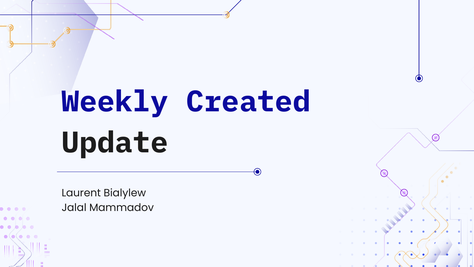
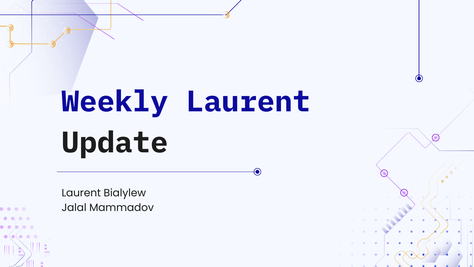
Weekly Created: Created -> Laurent
